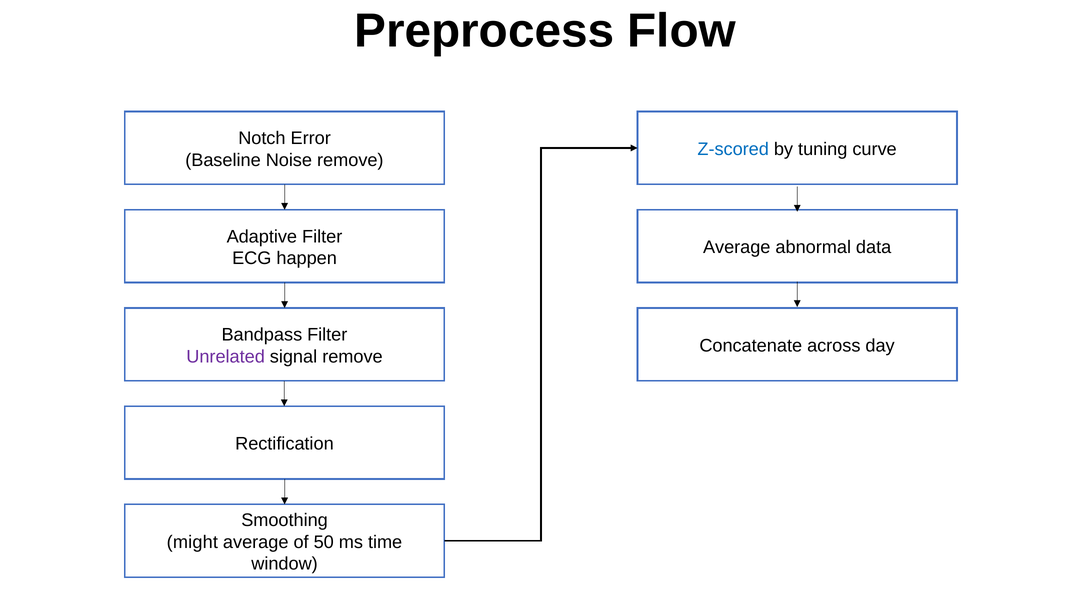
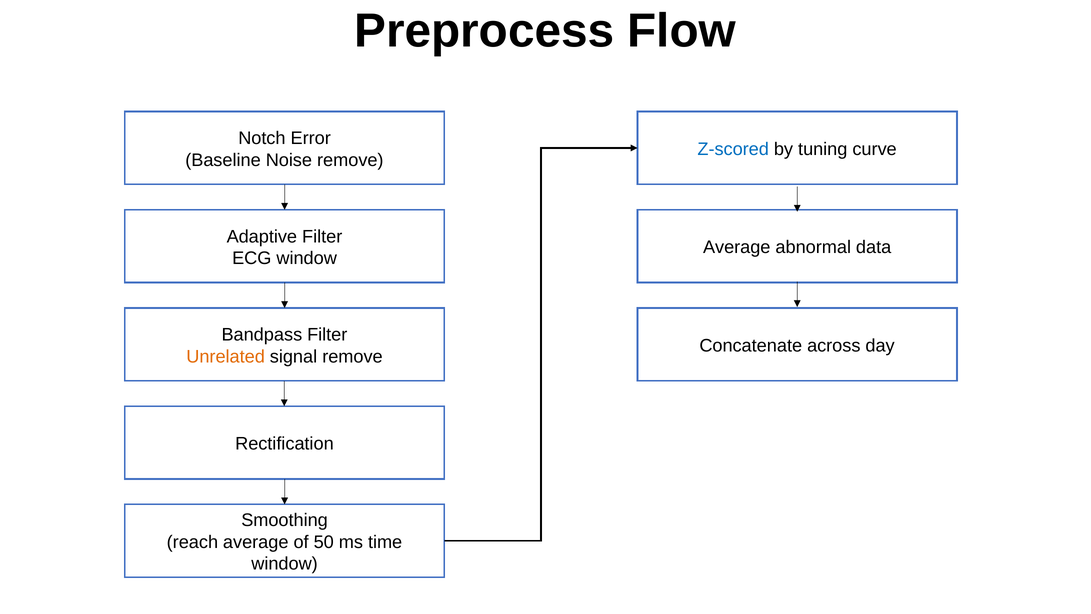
ECG happen: happen -> window
Unrelated colour: purple -> orange
might: might -> reach
